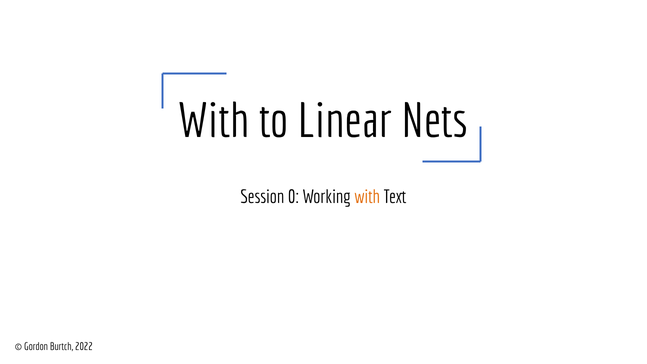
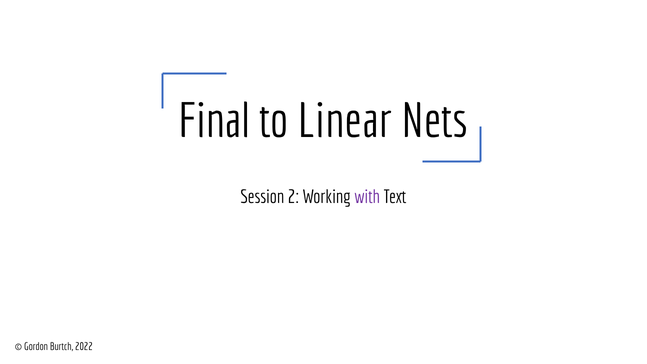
With at (214, 121): With -> Final
0: 0 -> 2
with at (367, 197) colour: orange -> purple
